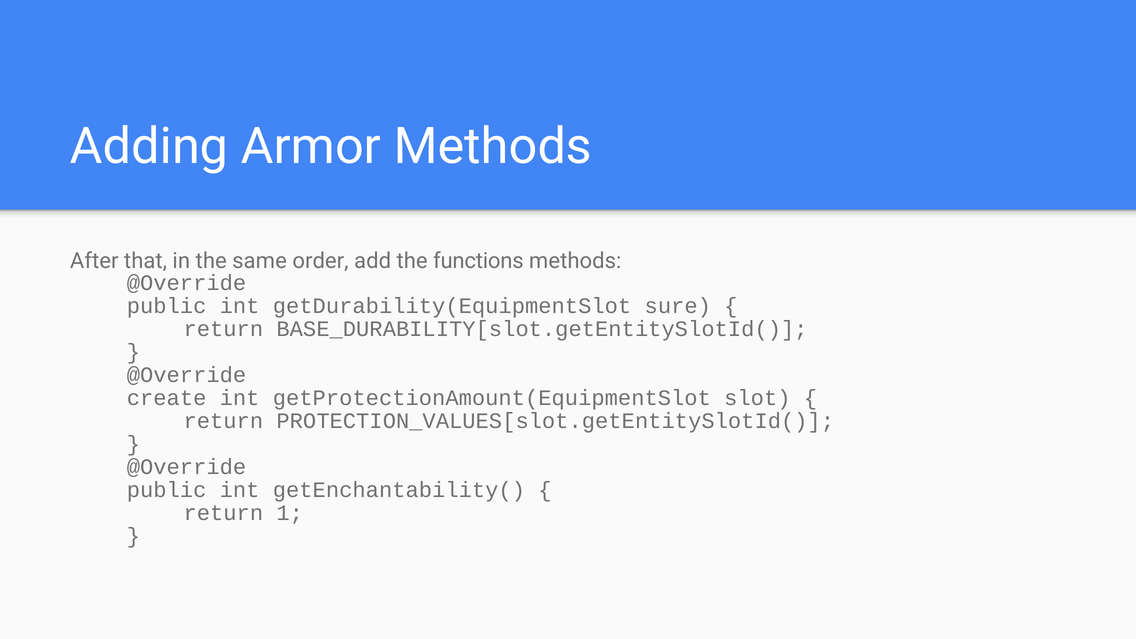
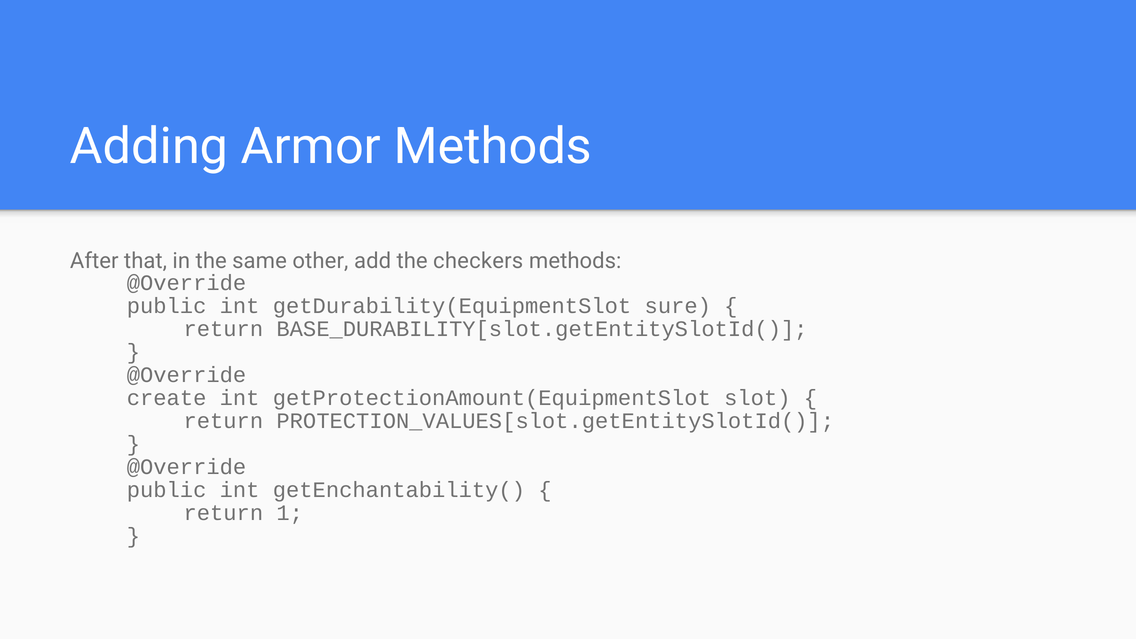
order: order -> other
functions: functions -> checkers
